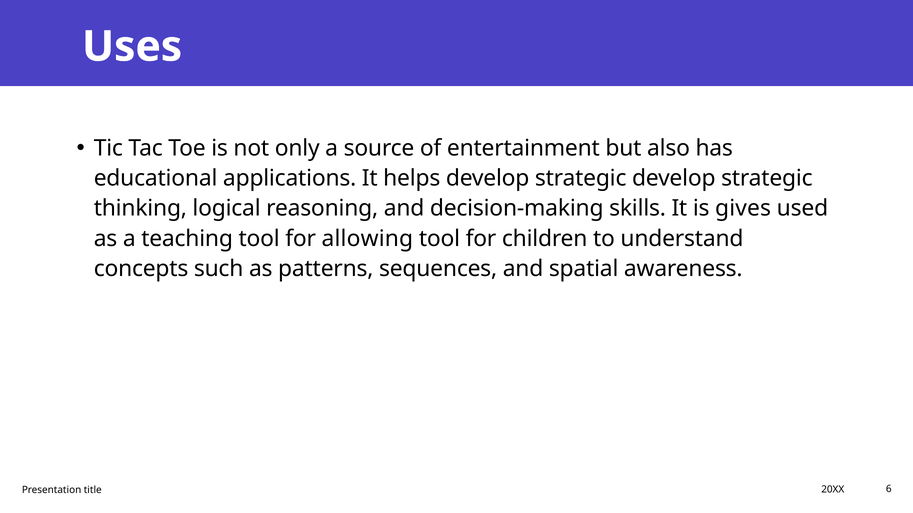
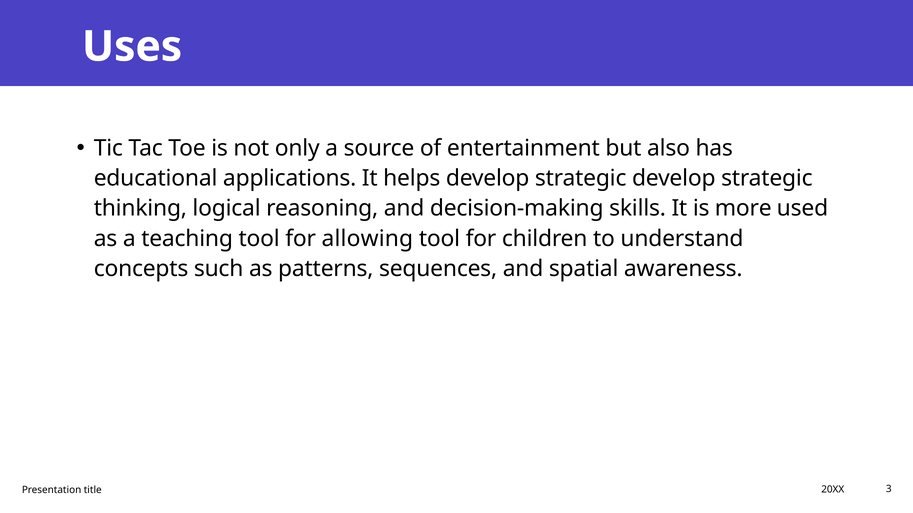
gives: gives -> more
6: 6 -> 3
